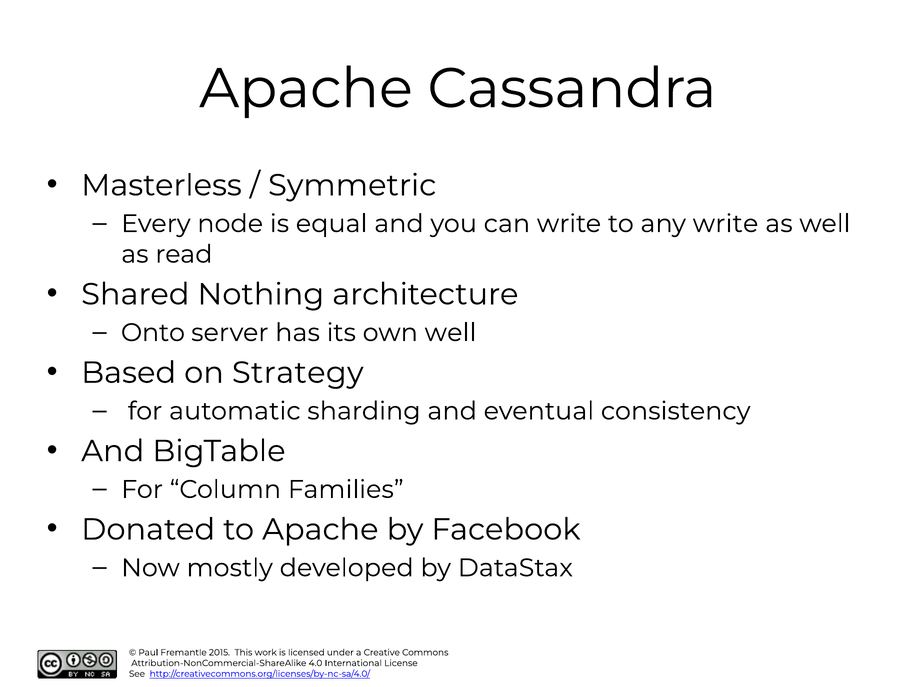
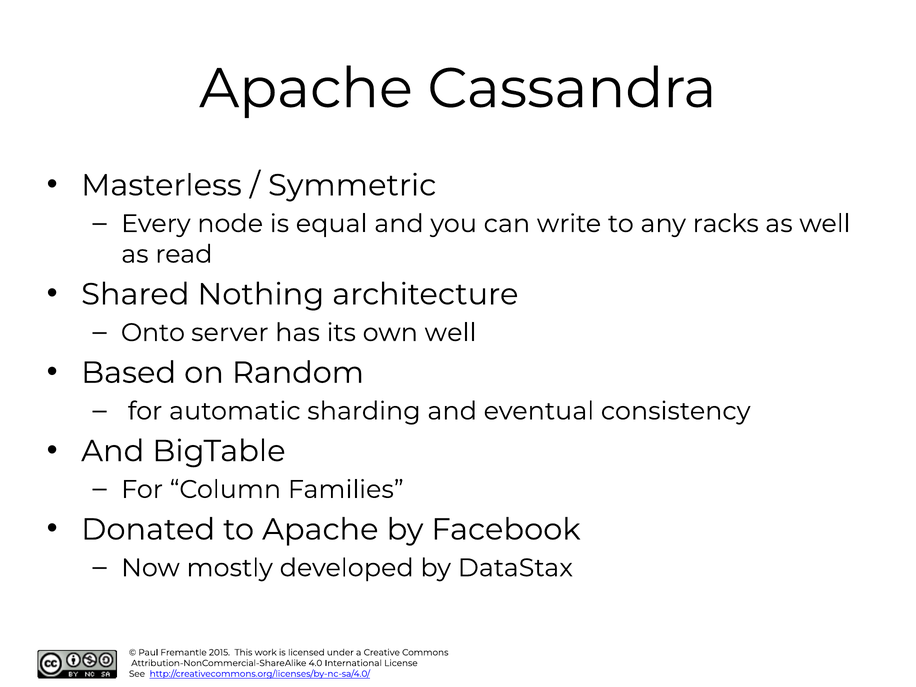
any write: write -> racks
Strategy: Strategy -> Random
